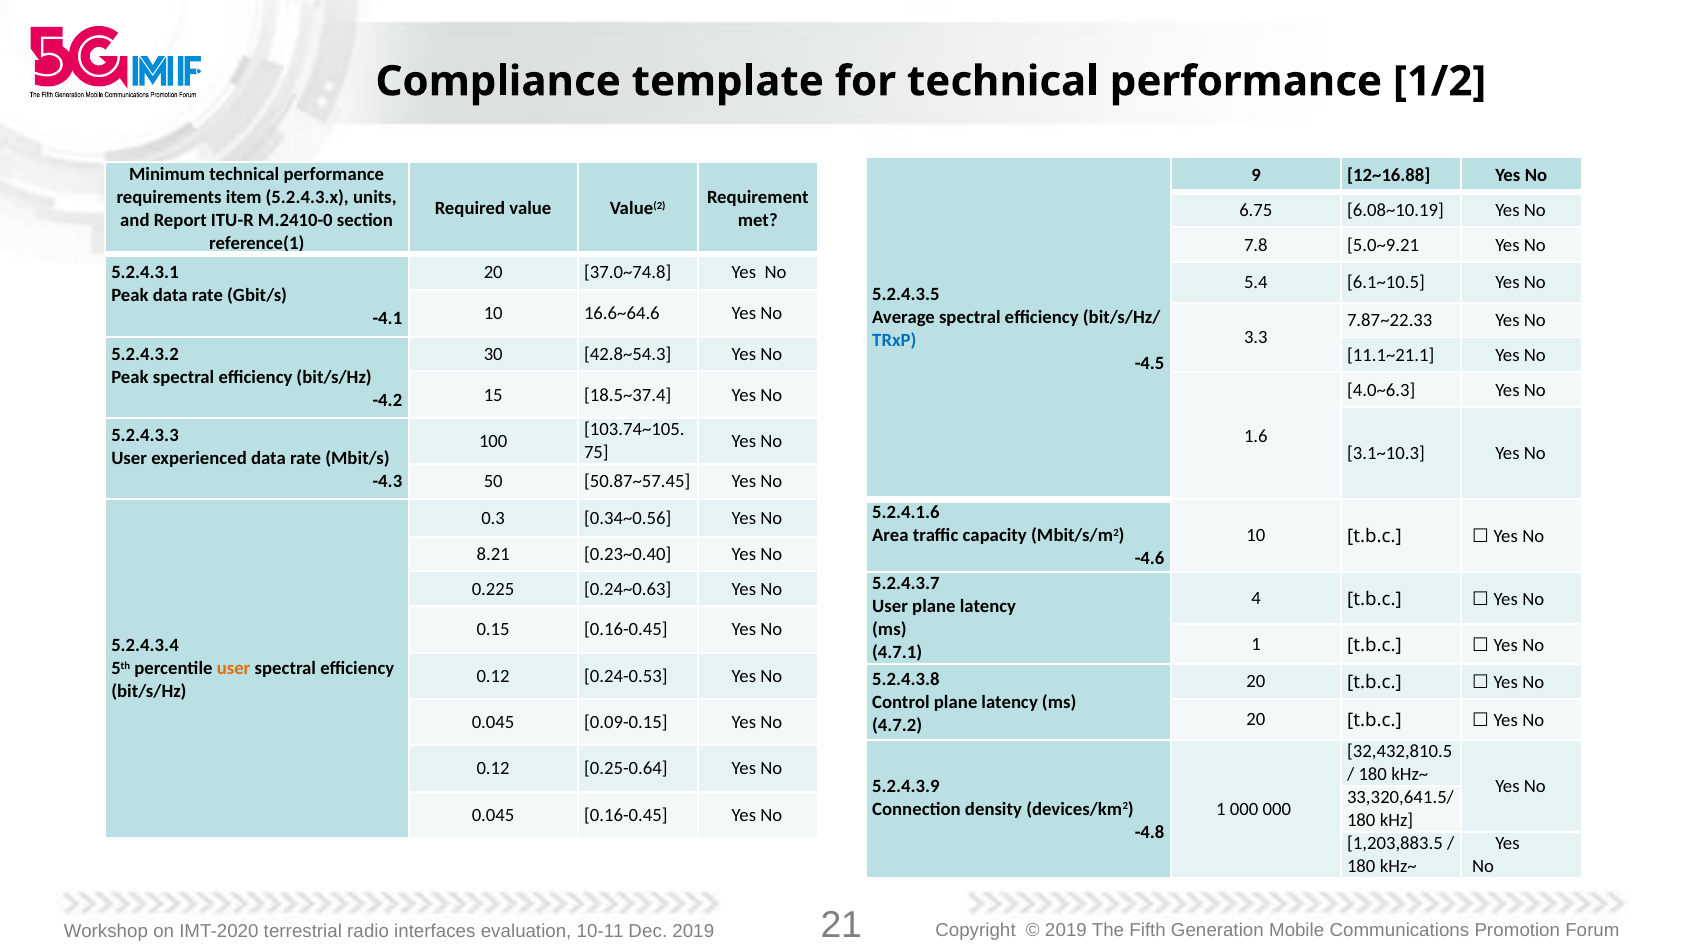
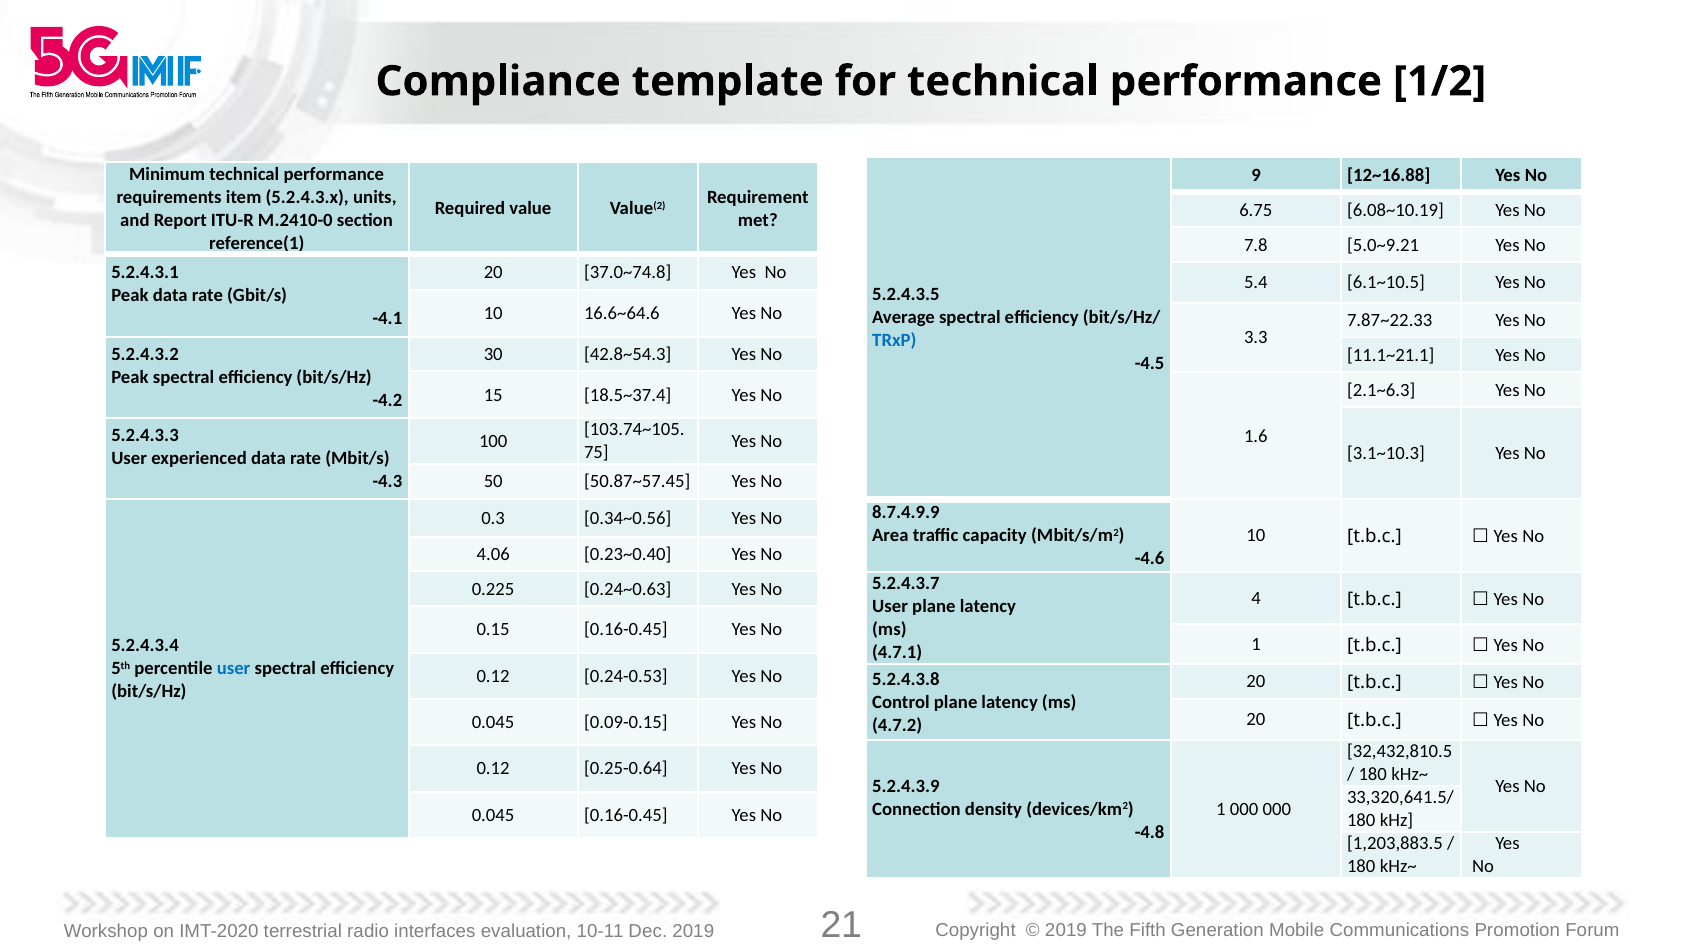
4.0~6.3: 4.0~6.3 -> 2.1~6.3
5.2.4.1.6: 5.2.4.1.6 -> 8.7.4.9.9
8.21: 8.21 -> 4.06
user at (234, 669) colour: orange -> blue
